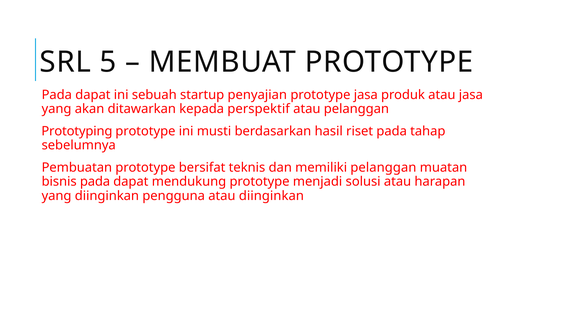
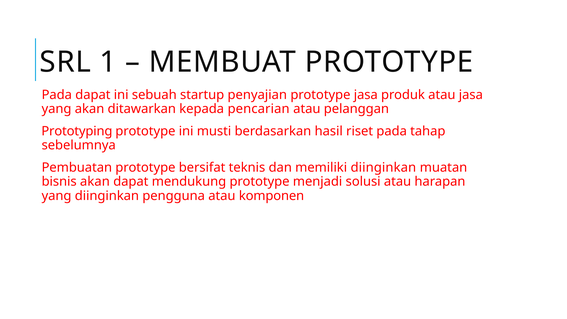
5: 5 -> 1
perspektif: perspektif -> pencarian
memiliki pelanggan: pelanggan -> diinginkan
bisnis pada: pada -> akan
atau diinginkan: diinginkan -> komponen
